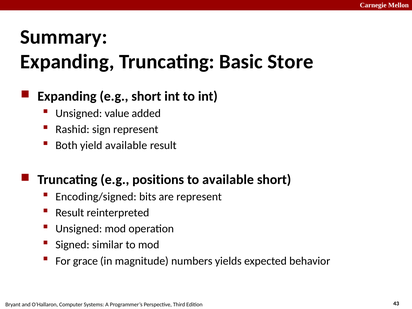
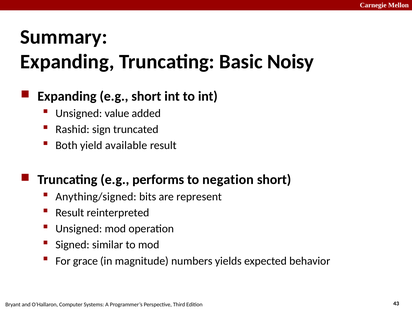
Store: Store -> Noisy
sign represent: represent -> truncated
positions: positions -> performs
to available: available -> negation
Encoding/signed: Encoding/signed -> Anything/signed
